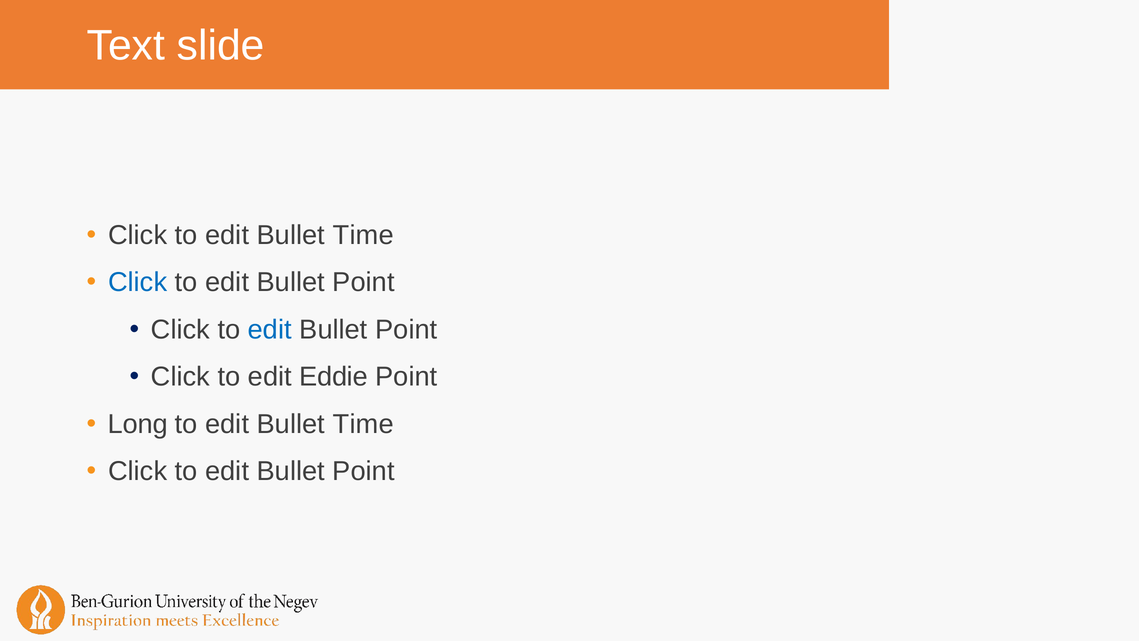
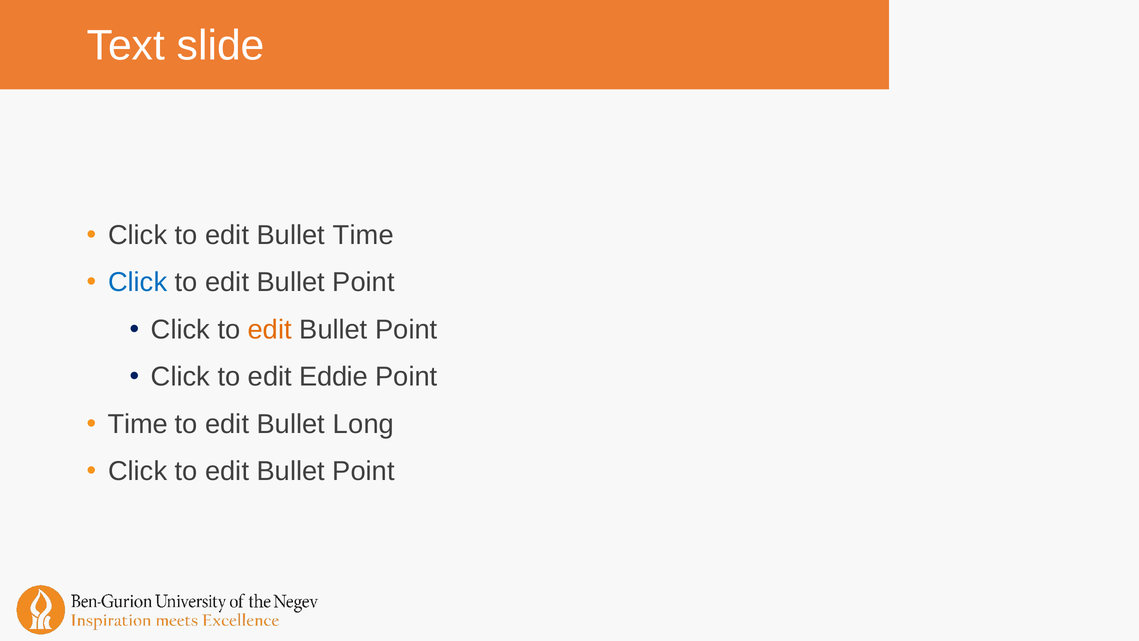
edit at (270, 329) colour: blue -> orange
Long at (138, 424): Long -> Time
Time at (363, 424): Time -> Long
